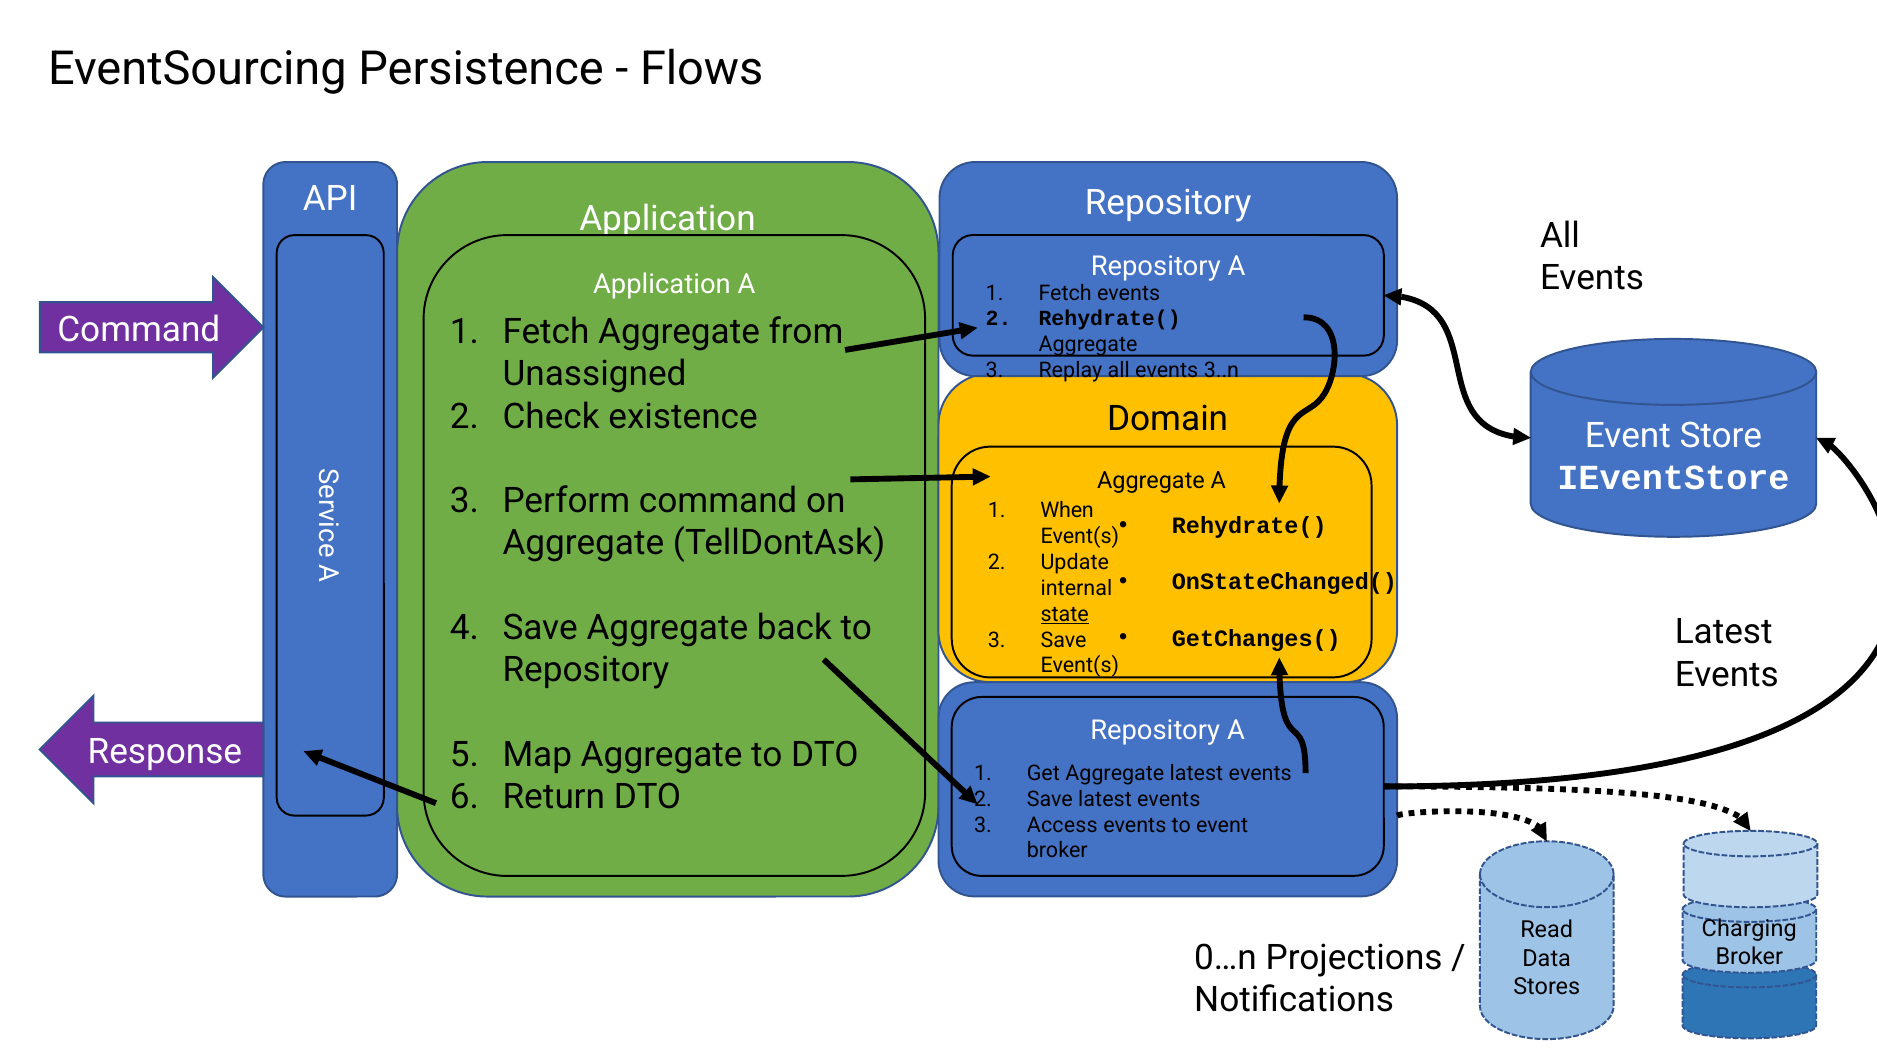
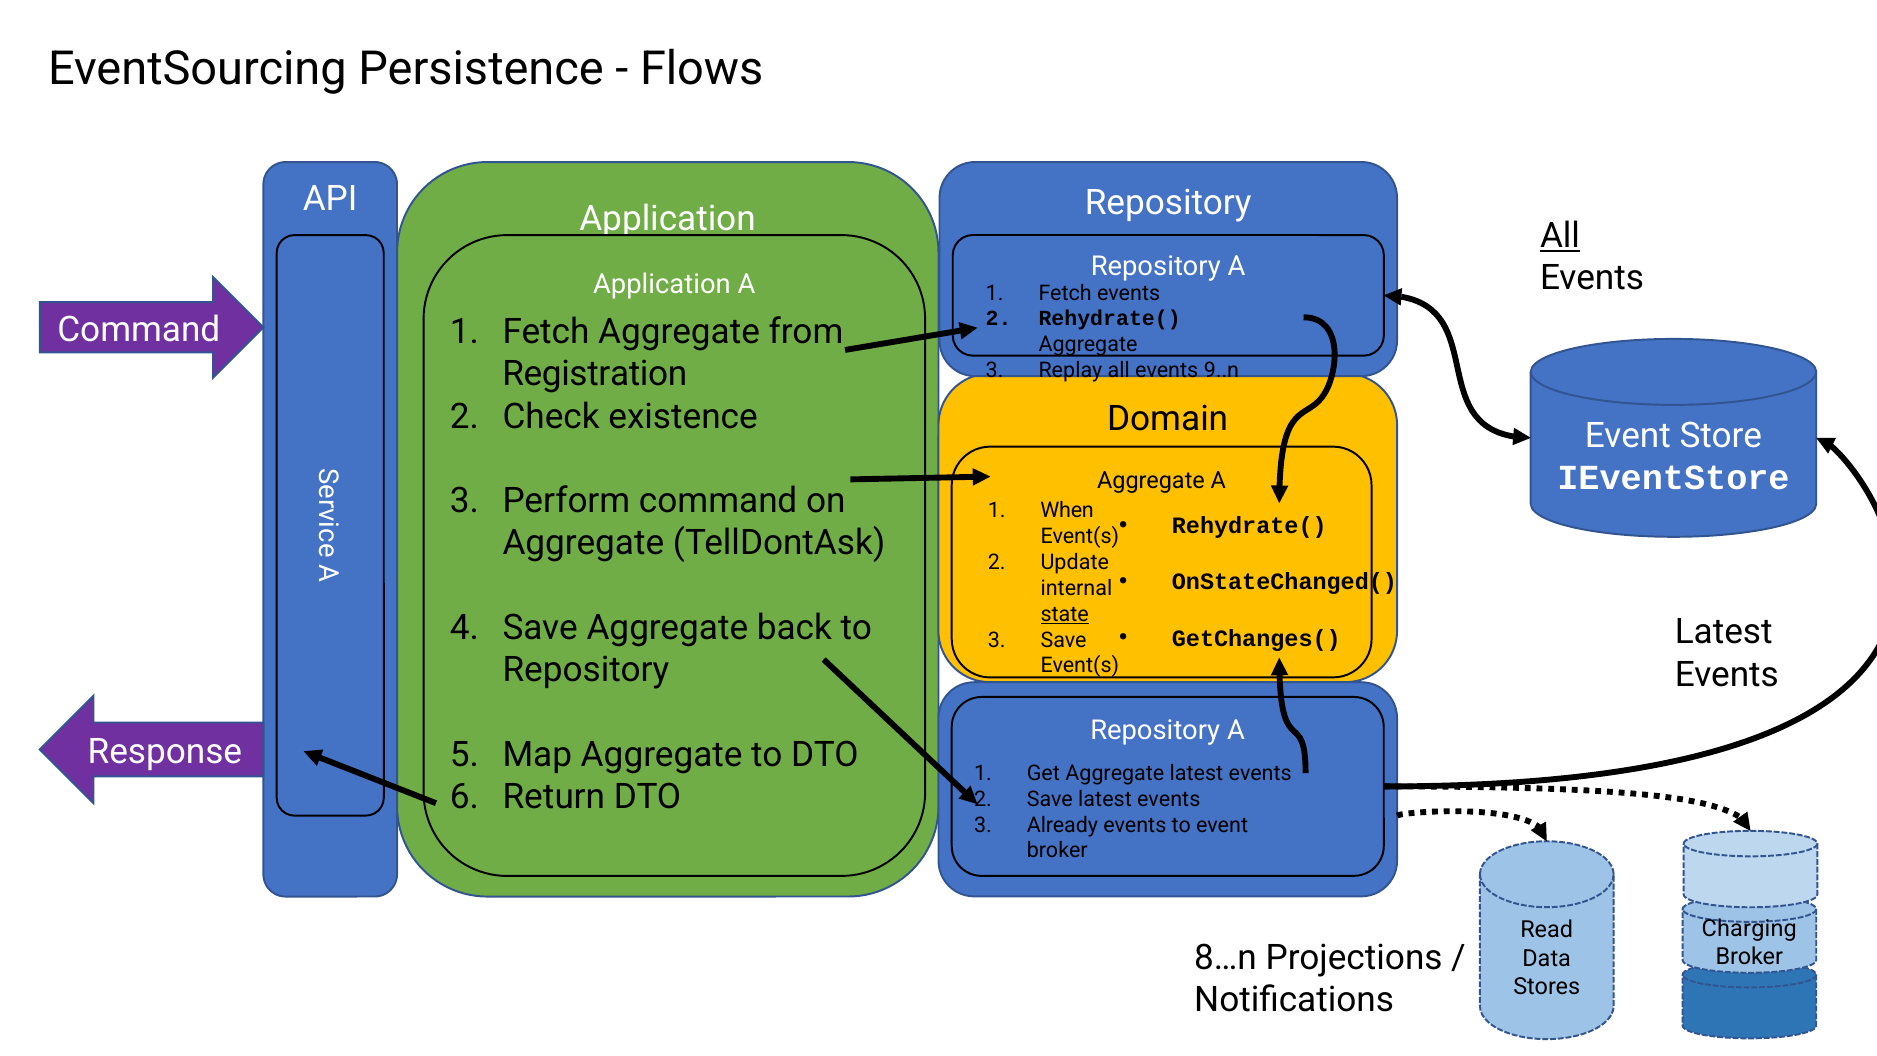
All at (1560, 236) underline: none -> present
Unassigned: Unassigned -> Registration
3..n: 3..n -> 9..n
Access: Access -> Already
0…n: 0…n -> 8…n
